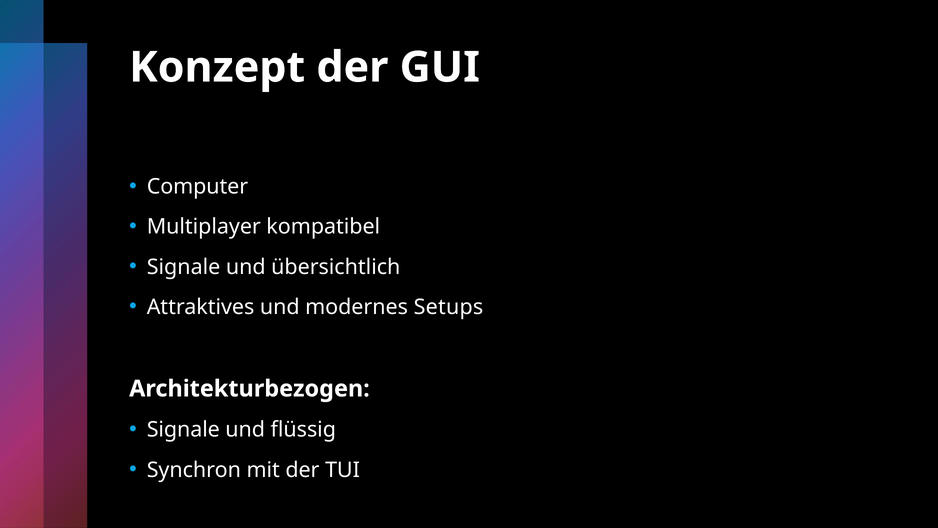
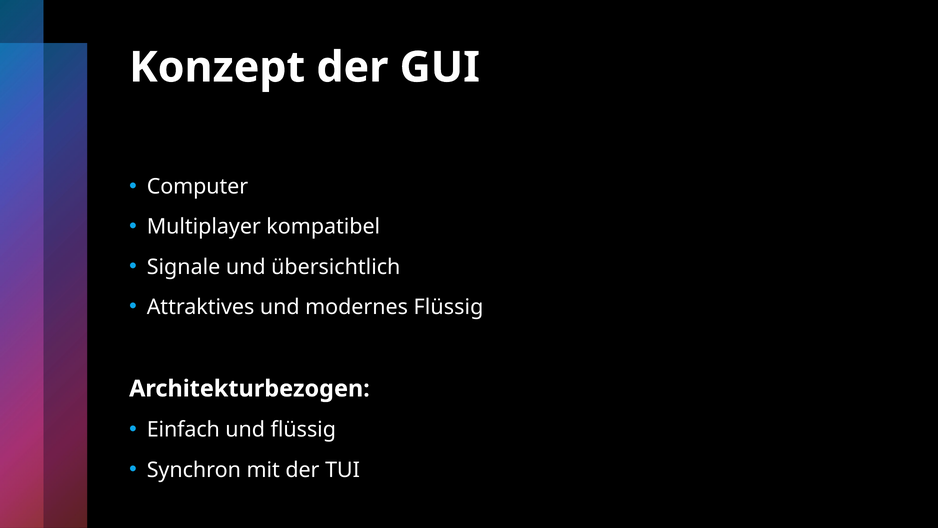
modernes Setups: Setups -> Flüssig
Signale at (183, 430): Signale -> Einfach
